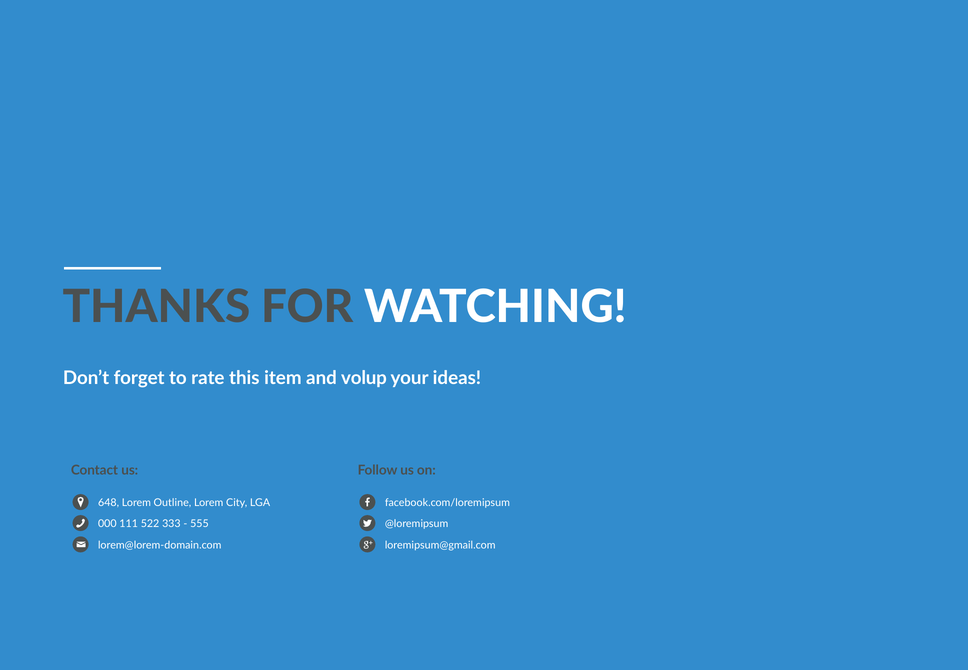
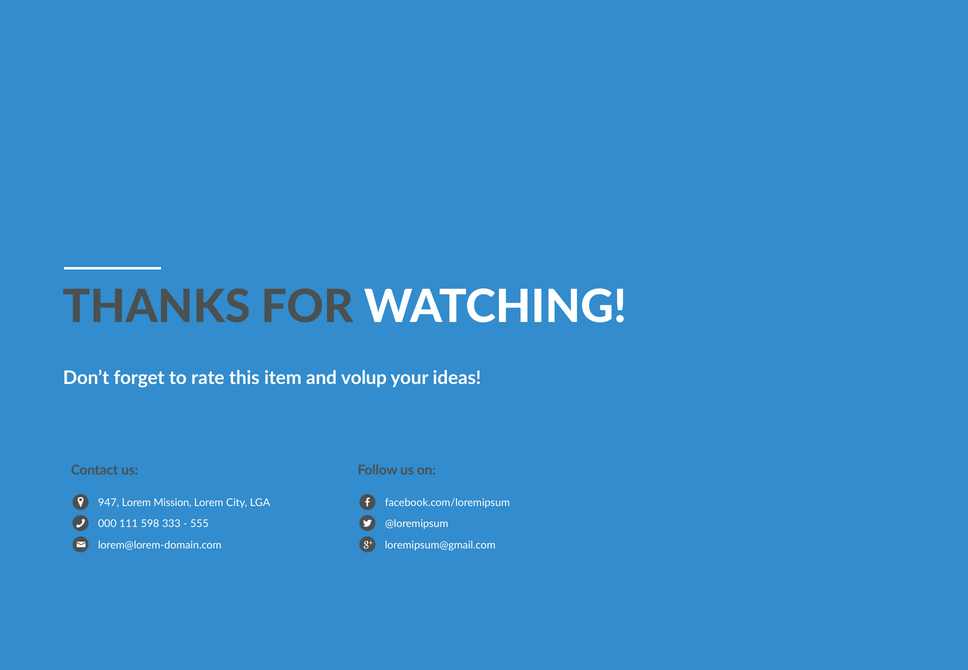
648: 648 -> 947
Outline: Outline -> Mission
522: 522 -> 598
